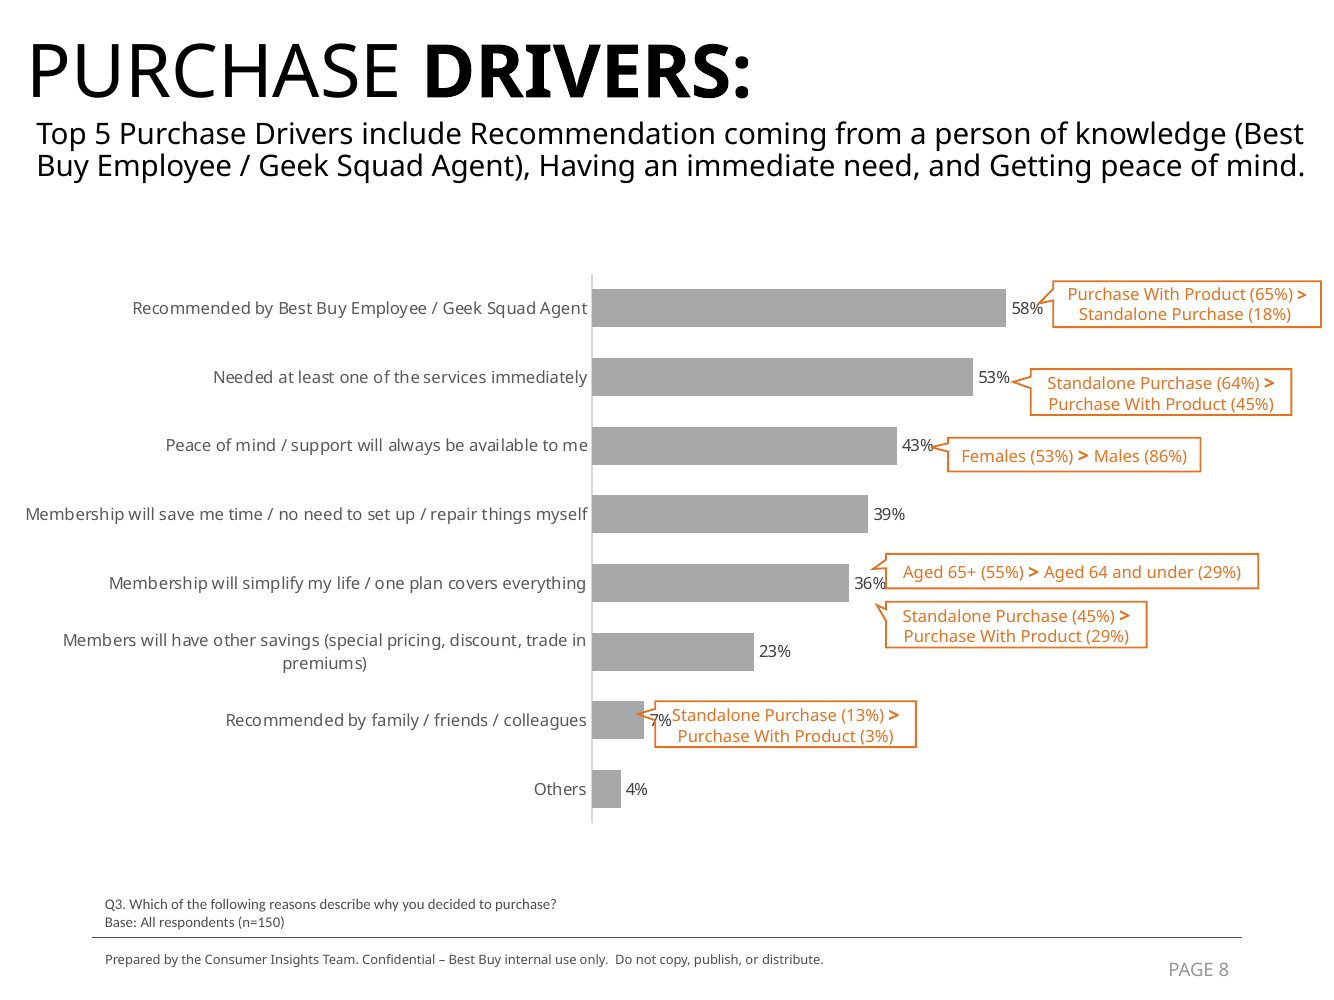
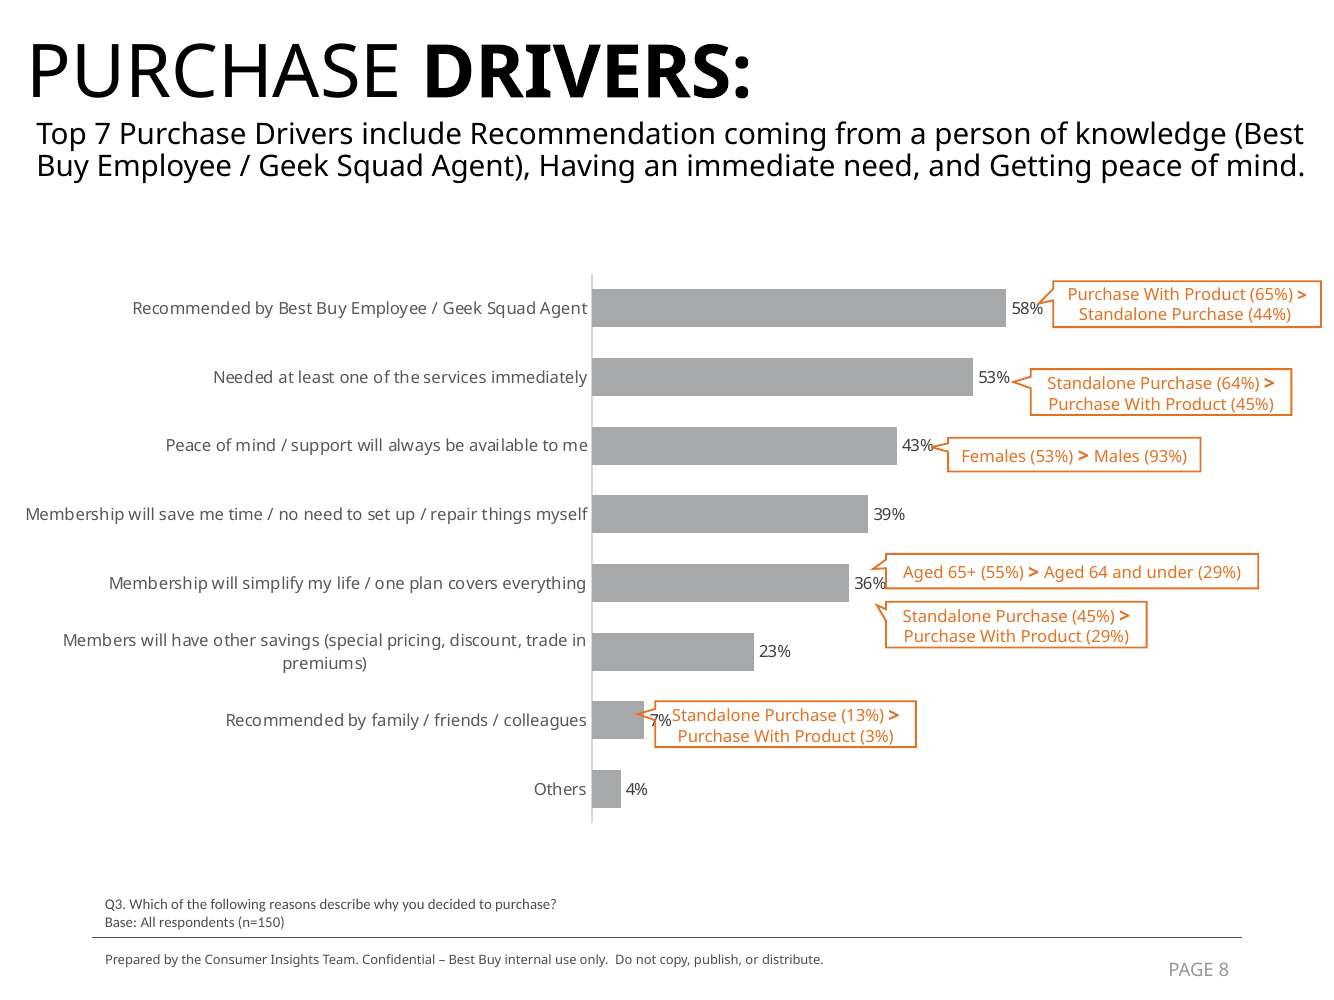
5: 5 -> 7
18%: 18% -> 44%
86%: 86% -> 93%
